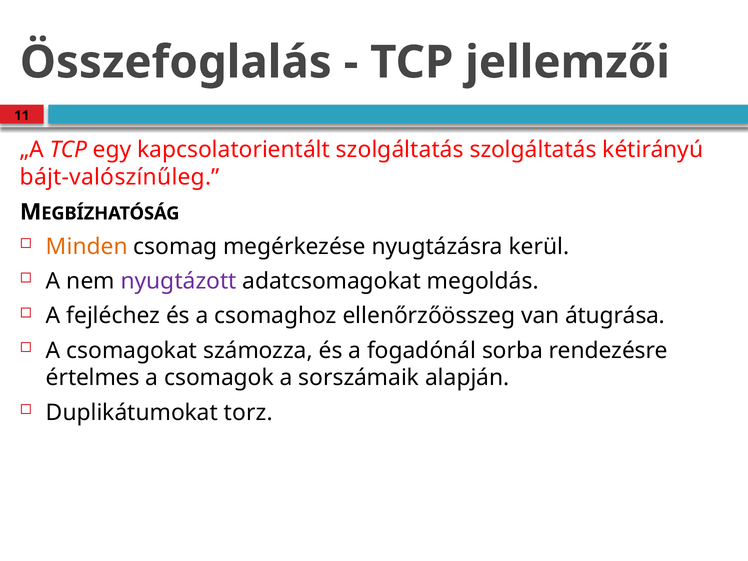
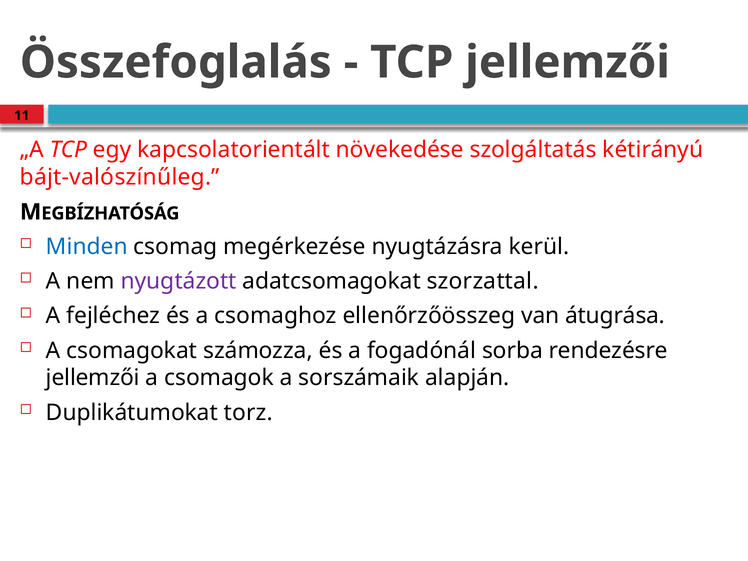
kapcsolatorientált szolgáltatás: szolgáltatás -> növekedése
Minden colour: orange -> blue
megoldás: megoldás -> szorzattal
értelmes at (93, 378): értelmes -> jellemzői
